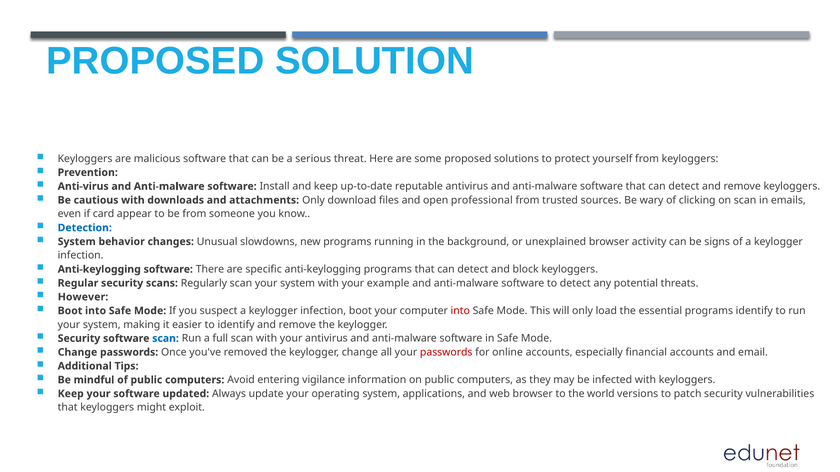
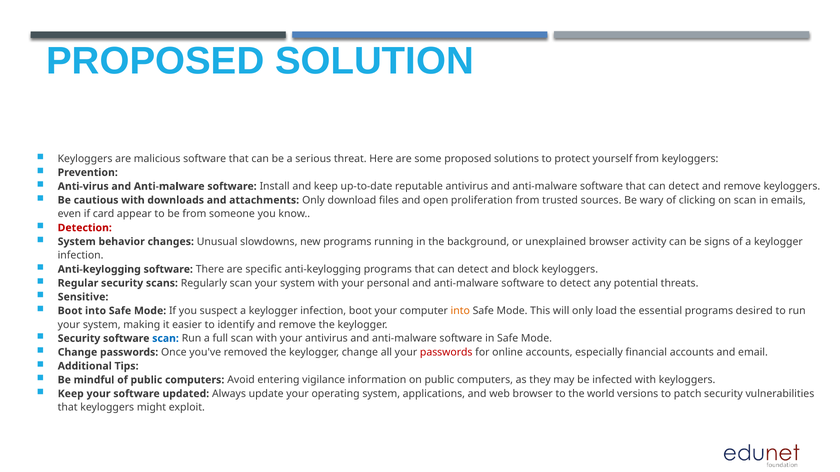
professional: professional -> proliferation
Detection colour: blue -> red
example: example -> personal
However: However -> Sensitive
into at (460, 311) colour: red -> orange
programs identify: identify -> desired
